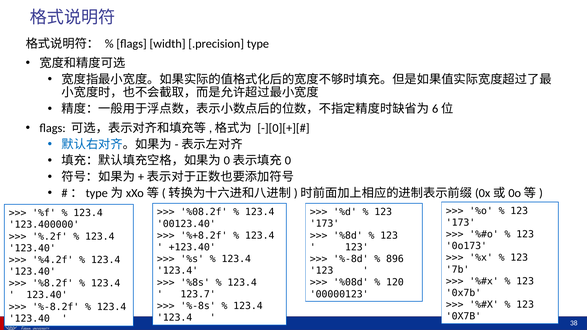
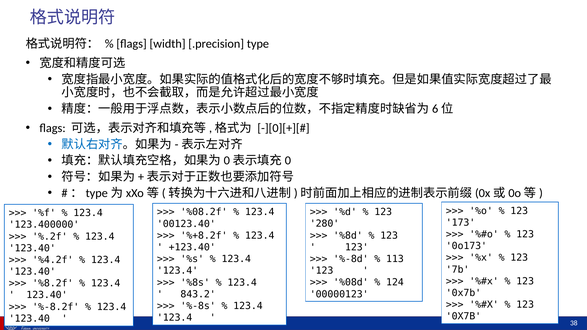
173 at (325, 224): 173 -> 280
896: 896 -> 113
120: 120 -> 124
123.7: 123.7 -> 843.2
